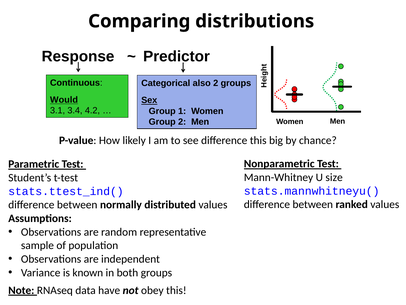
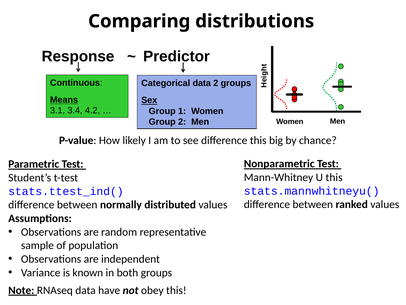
Categorical also: also -> data
Would: Would -> Means
U size: size -> this
